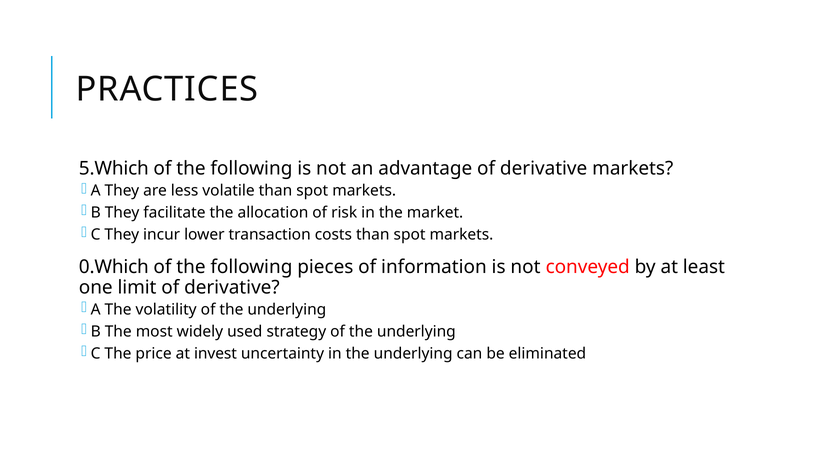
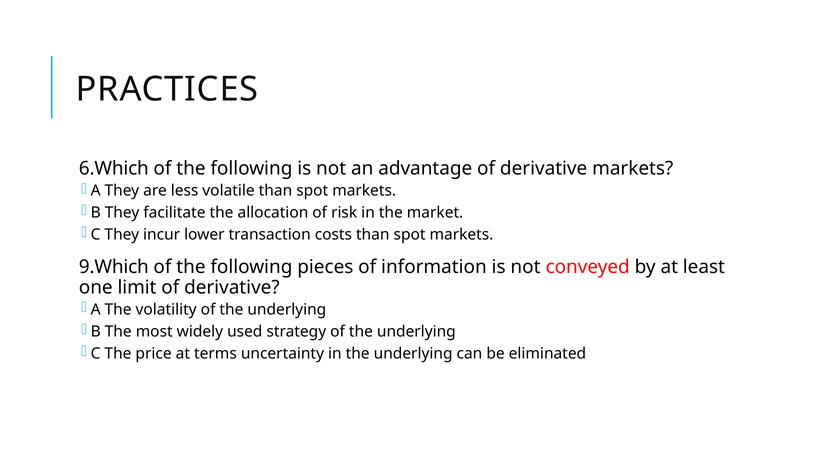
5.Which: 5.Which -> 6.Which
0.Which: 0.Which -> 9.Which
invest: invest -> terms
